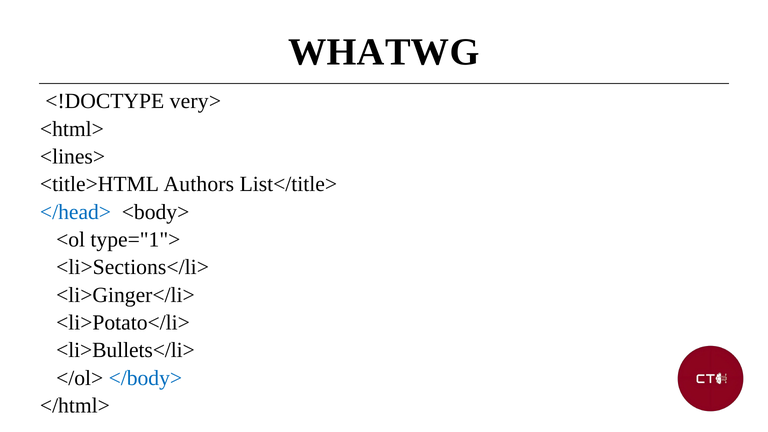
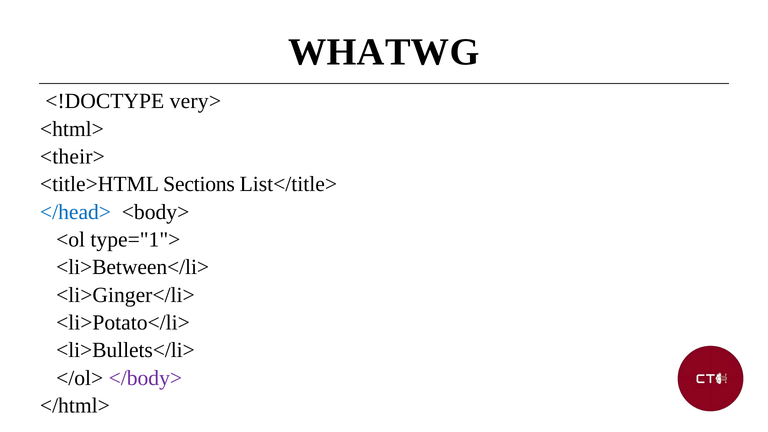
<lines>: <lines> -> <their>
Authors: Authors -> Sections
<li>Sections</li>: <li>Sections</li> -> <li>Between</li>
</body> colour: blue -> purple
